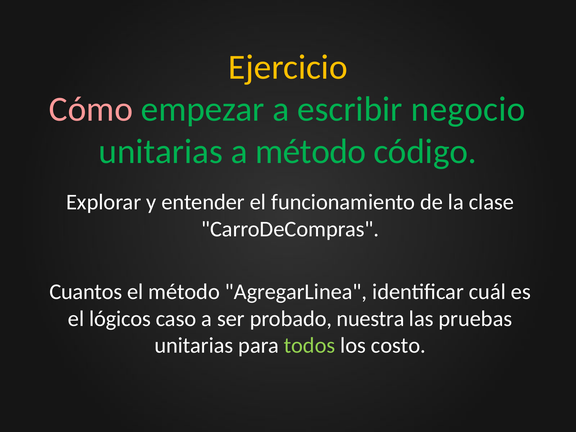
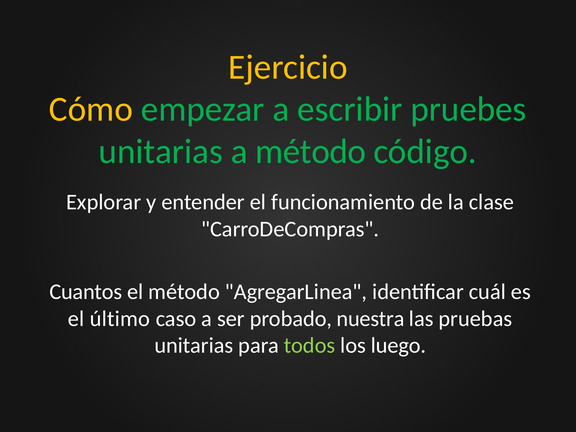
Cómo colour: pink -> yellow
negocio: negocio -> pruebes
lógicos: lógicos -> último
costo: costo -> luego
